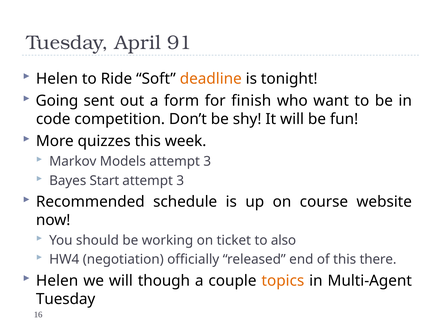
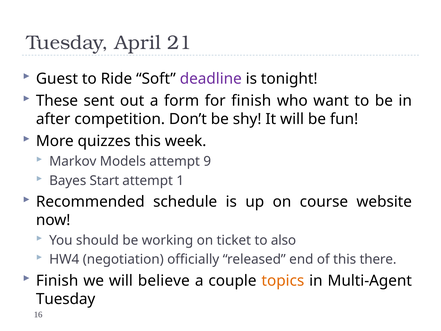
91: 91 -> 21
Helen at (57, 79): Helen -> Guest
deadline colour: orange -> purple
Going: Going -> These
code: code -> after
Models attempt 3: 3 -> 9
3 at (180, 180): 3 -> 1
Helen at (57, 280): Helen -> Finish
though: though -> believe
